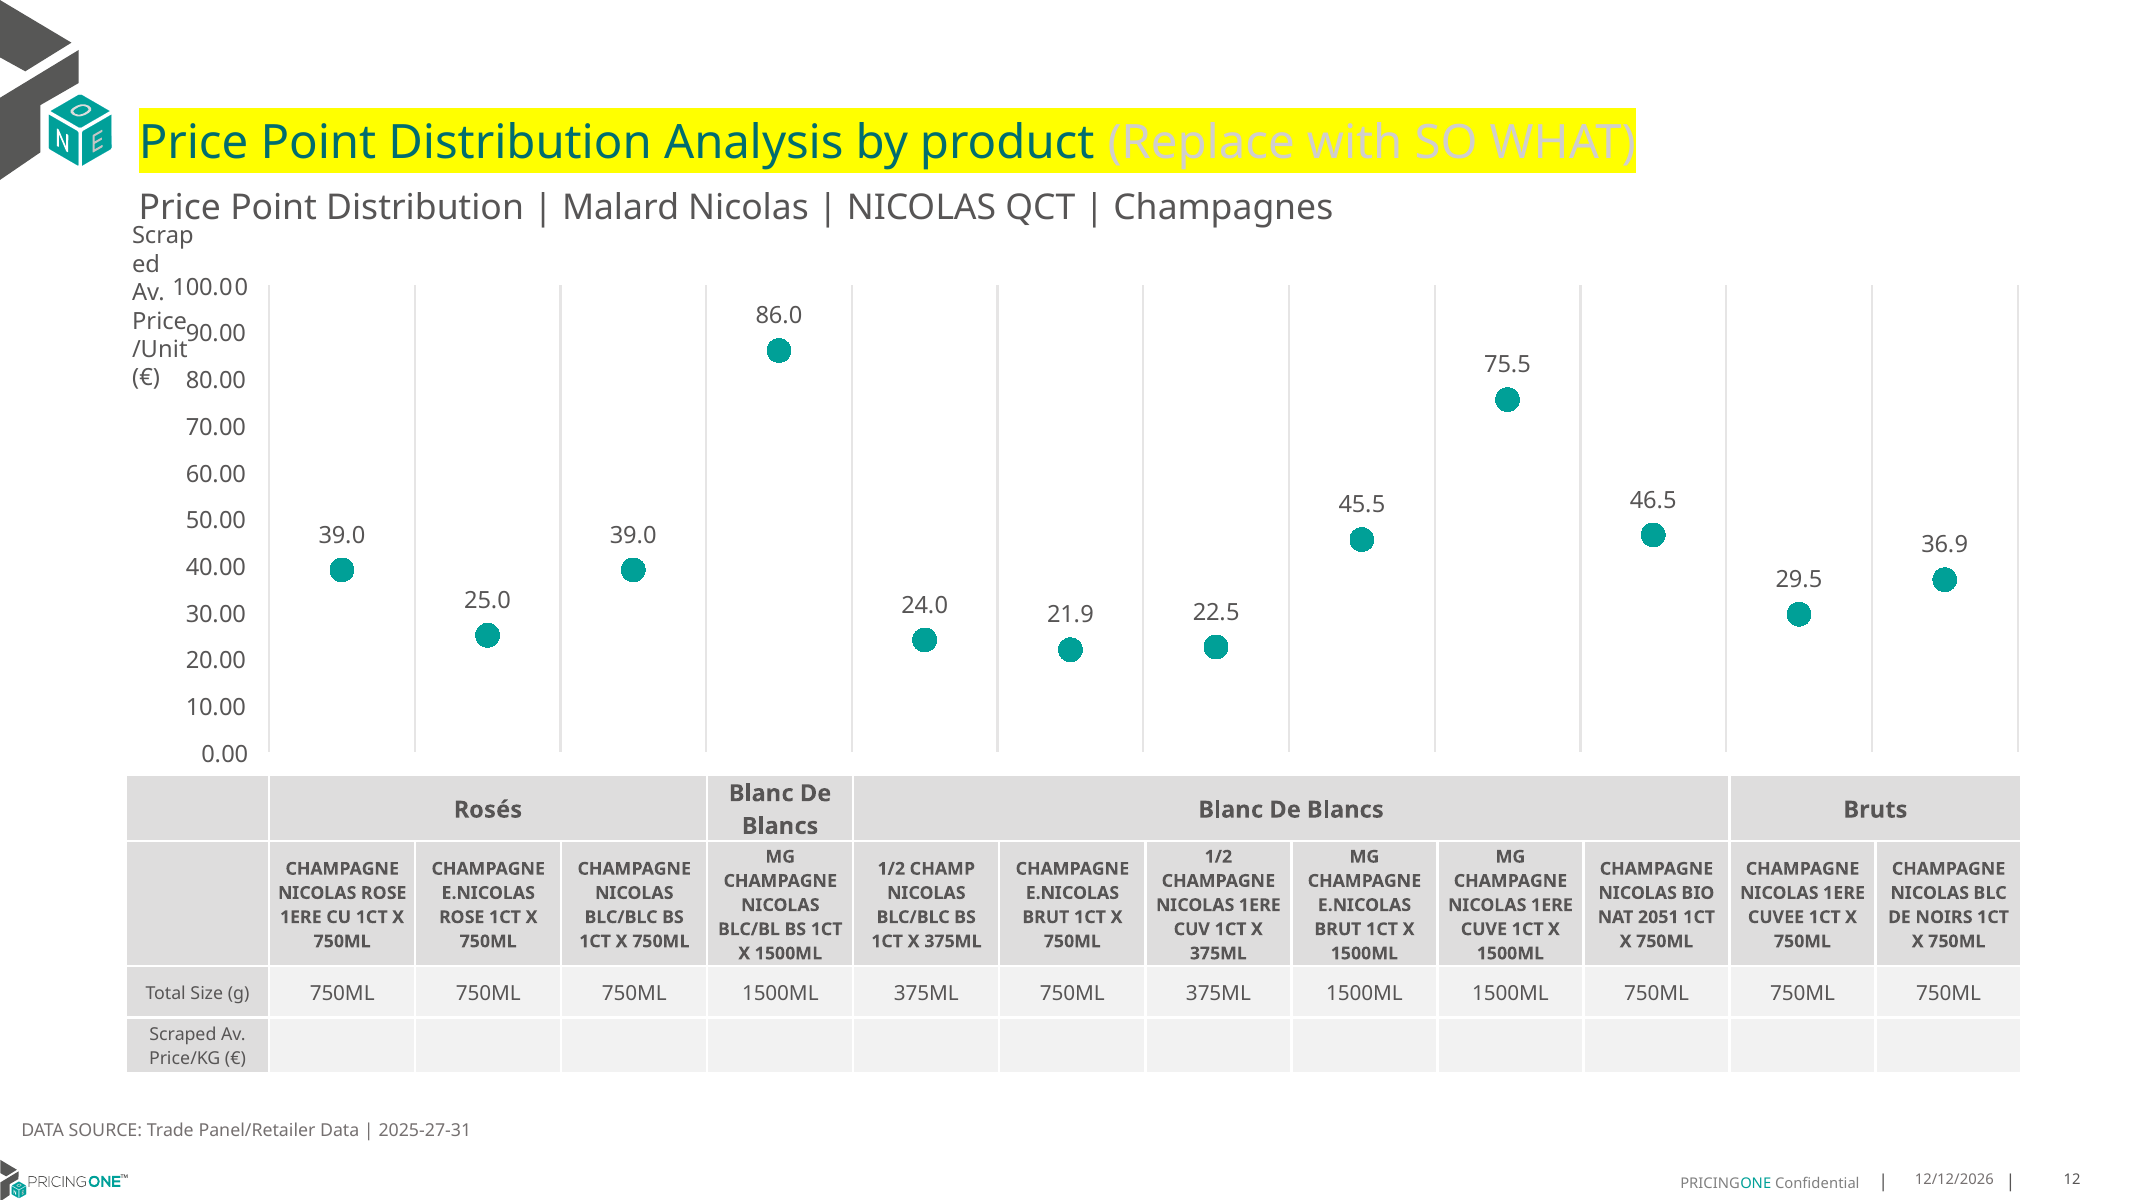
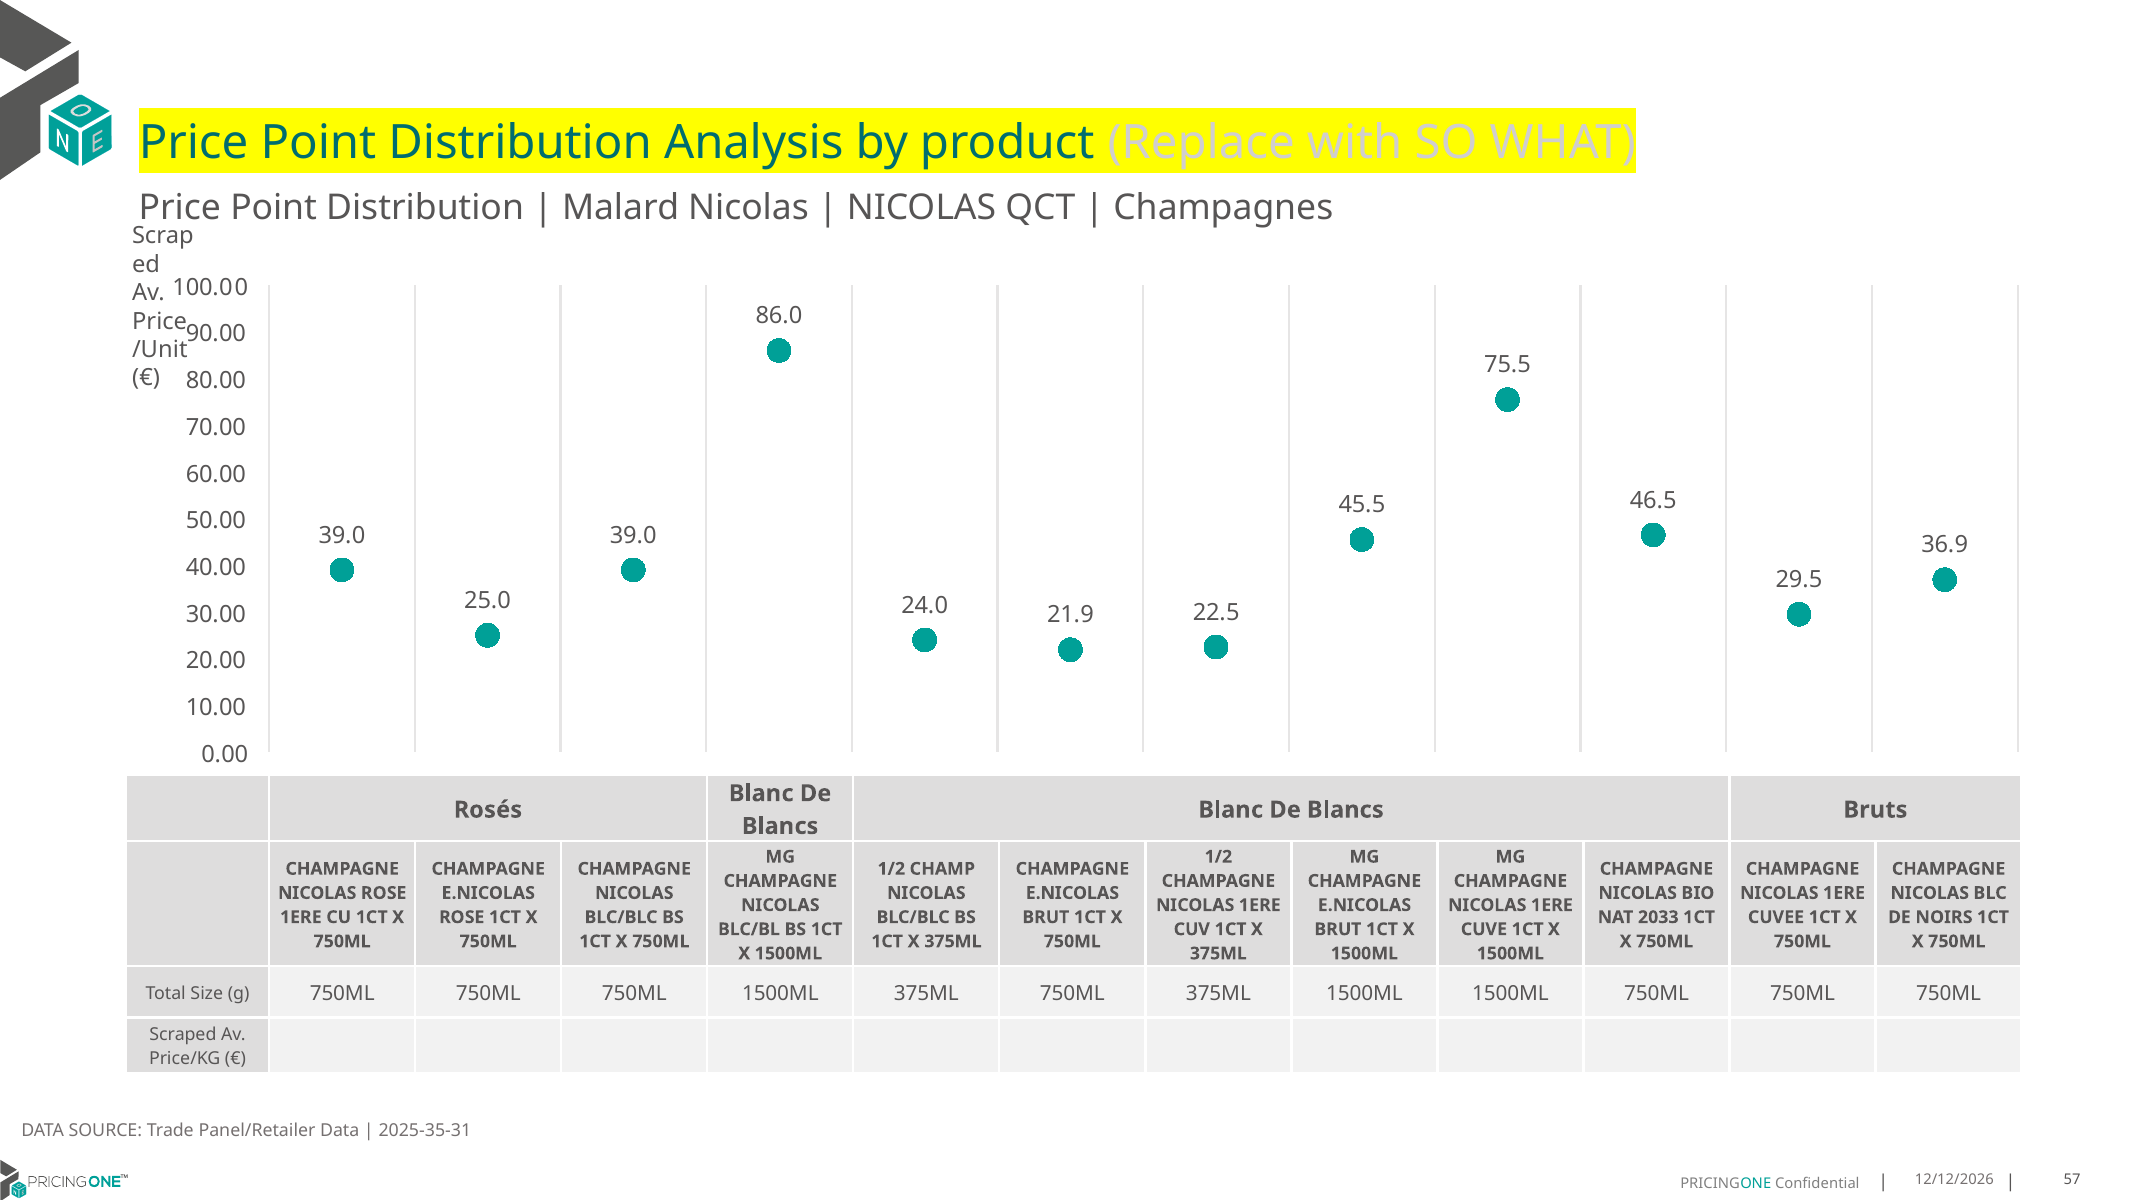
2051: 2051 -> 2033
2025-27-31: 2025-27-31 -> 2025-35-31
12: 12 -> 57
